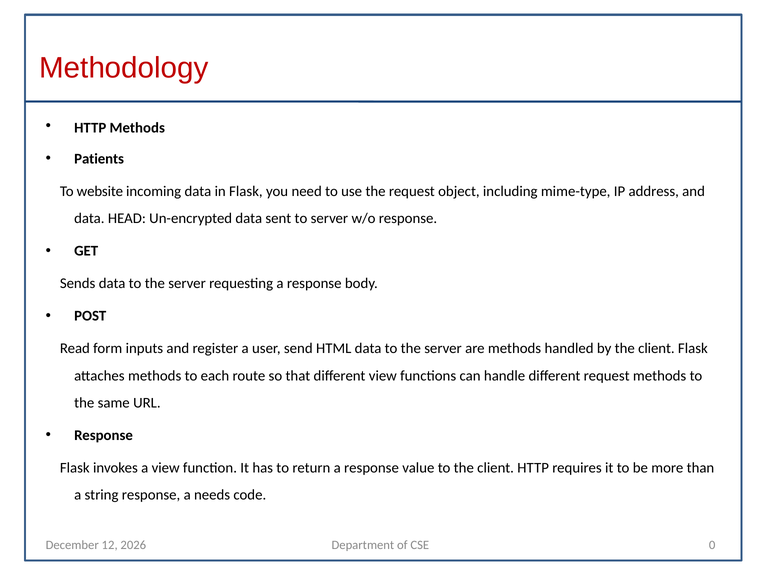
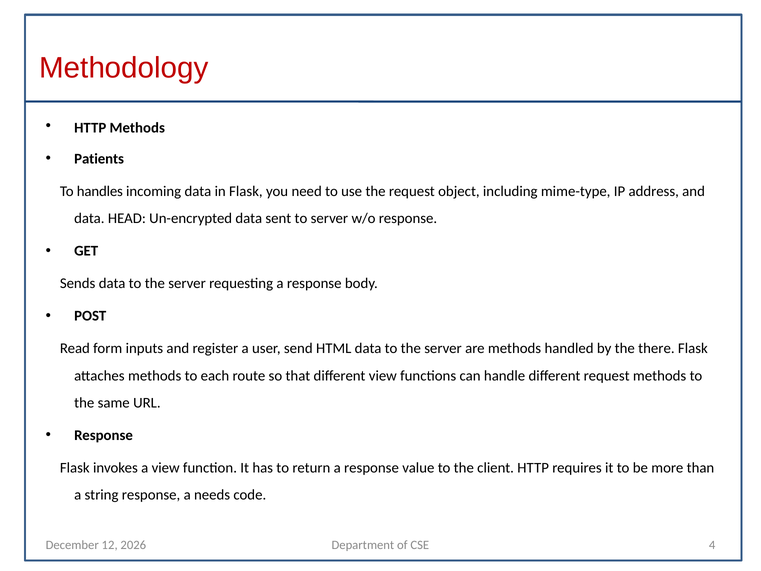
website: website -> handles
by the client: client -> there
0: 0 -> 4
